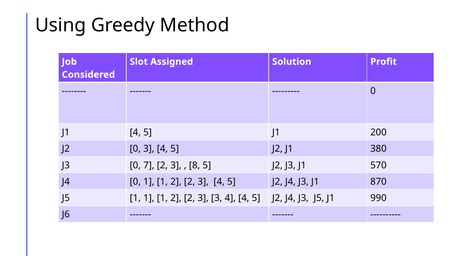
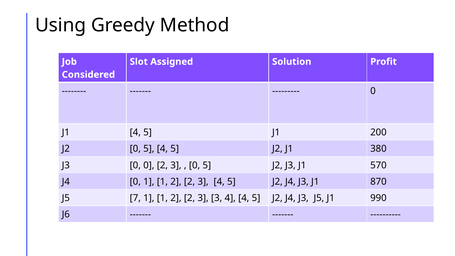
J2 0 3: 3 -> 5
0 7: 7 -> 0
8 at (195, 165): 8 -> 0
J5 1: 1 -> 7
